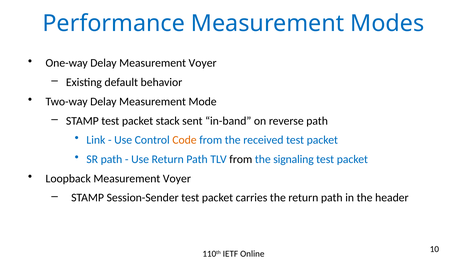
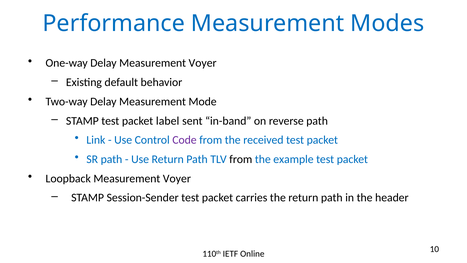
stack: stack -> label
Code colour: orange -> purple
signaling: signaling -> example
